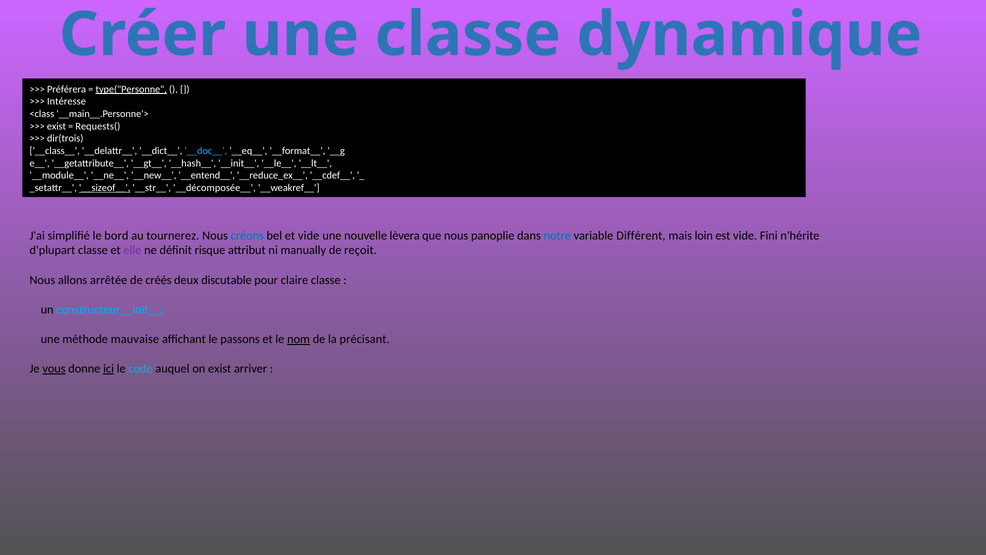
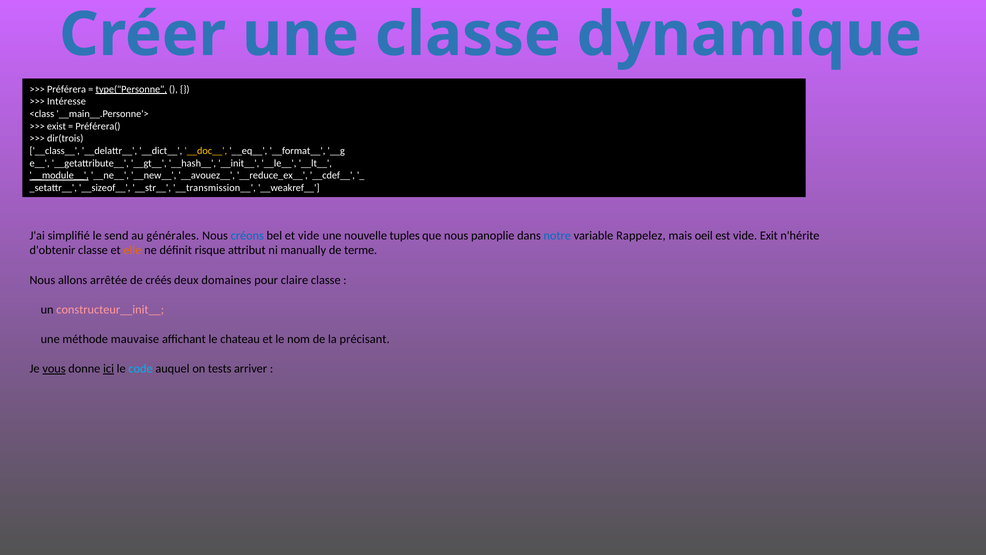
Requests(: Requests( -> Préférera(
__doc__ colour: light blue -> yellow
__module__ underline: none -> present
__entend__: __entend__ -> __avouez__
__sizeof__ underline: present -> none
__décomposée__: __décomposée__ -> __transmission__
bord: bord -> send
tournerez: tournerez -> générales
lèvera: lèvera -> tuples
Différent: Différent -> Rappelez
loin: loin -> oeil
Fini: Fini -> Exit
d'plupart: d'plupart -> d'obtenir
elle colour: purple -> orange
reçoit: reçoit -> terme
discutable: discutable -> domaines
constructeur__init__ colour: light blue -> pink
passons: passons -> chateau
nom underline: present -> none
on exist: exist -> tests
